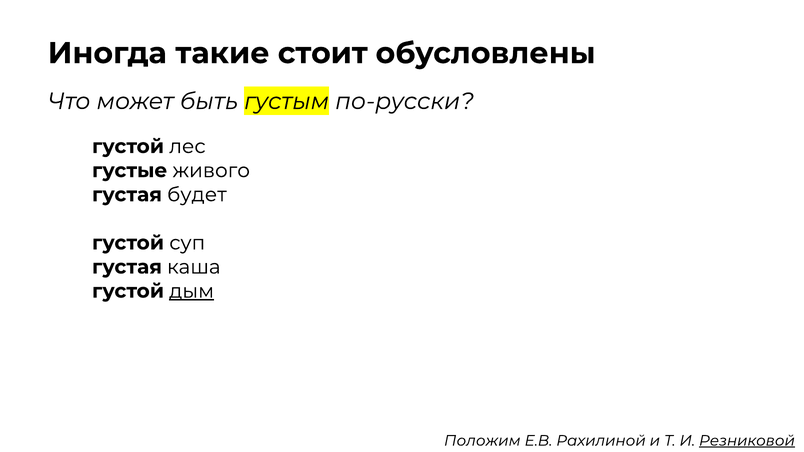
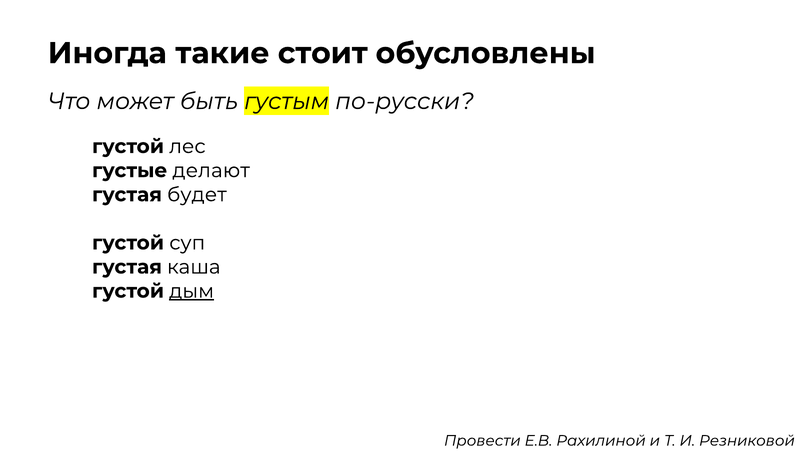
живого: живого -> делают
Положим: Положим -> Провести
Резниковой underline: present -> none
